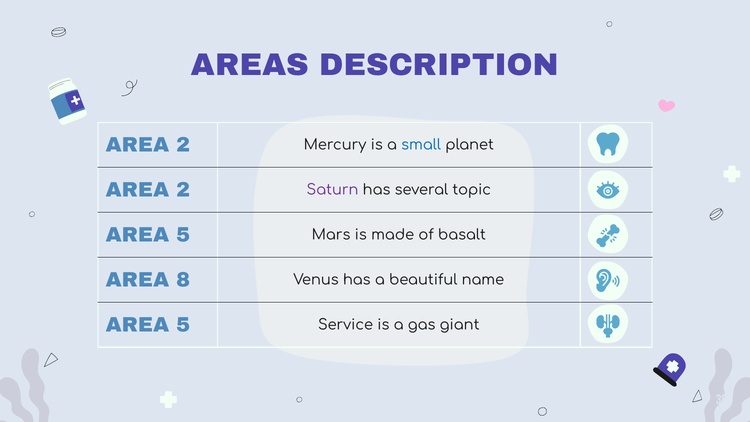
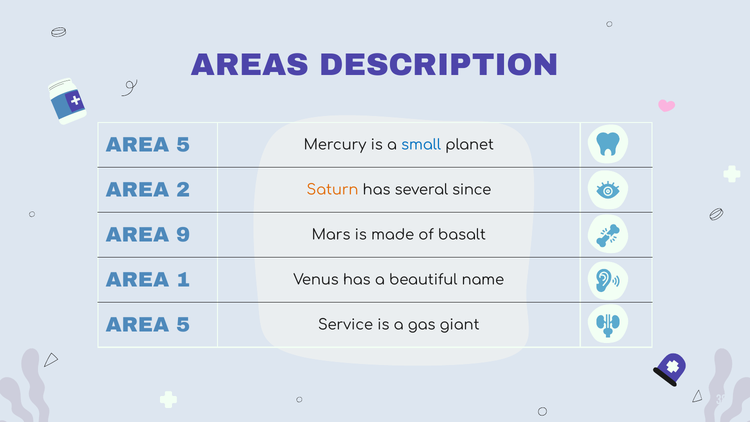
2 at (183, 145): 2 -> 5
Saturn colour: purple -> orange
topic: topic -> since
5 at (183, 235): 5 -> 9
8: 8 -> 1
